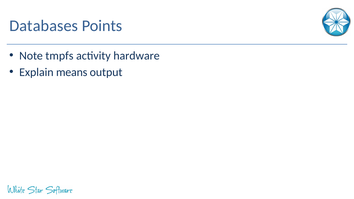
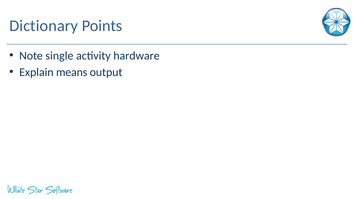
Databases: Databases -> Dictionary
tmpfs: tmpfs -> single
